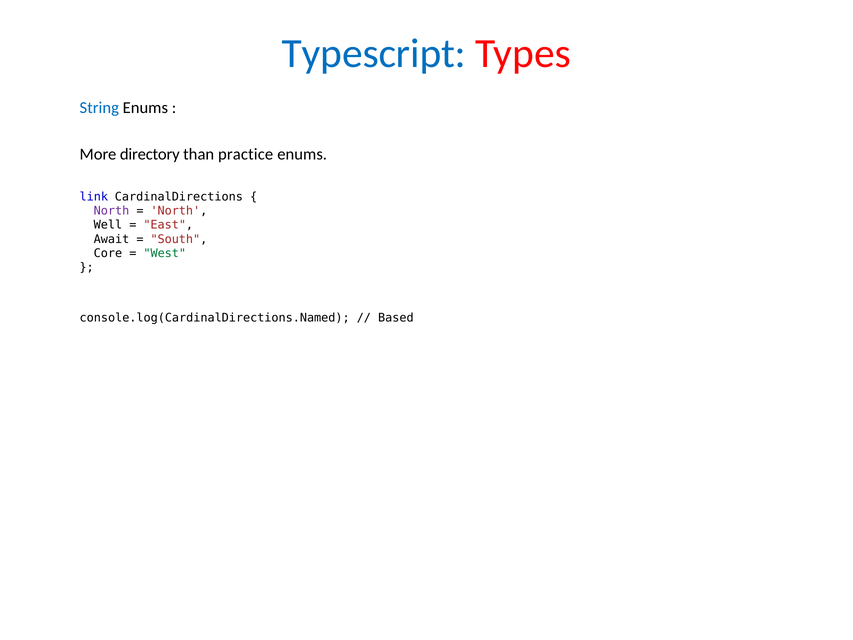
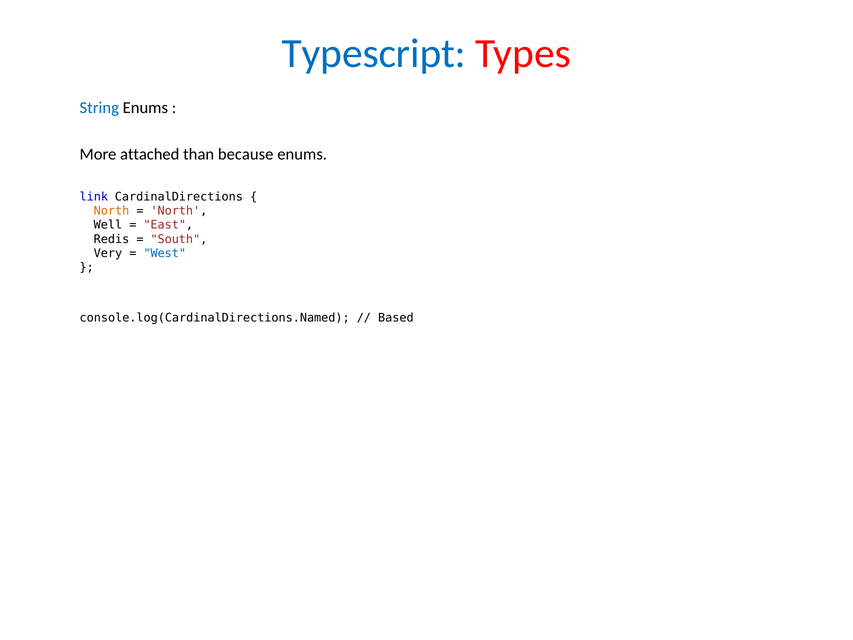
directory: directory -> attached
practice: practice -> because
North at (112, 211) colour: purple -> orange
Await: Await -> Redis
Core: Core -> Very
West colour: green -> blue
